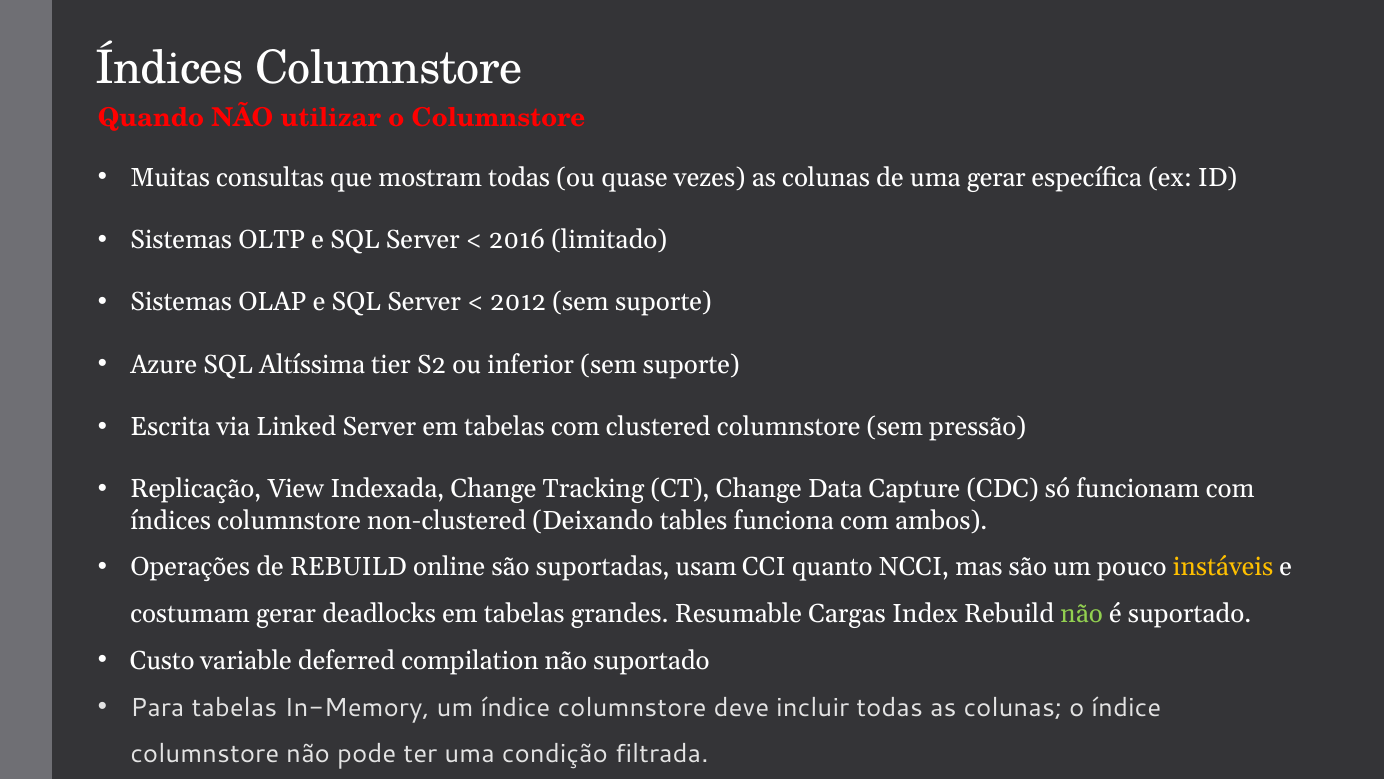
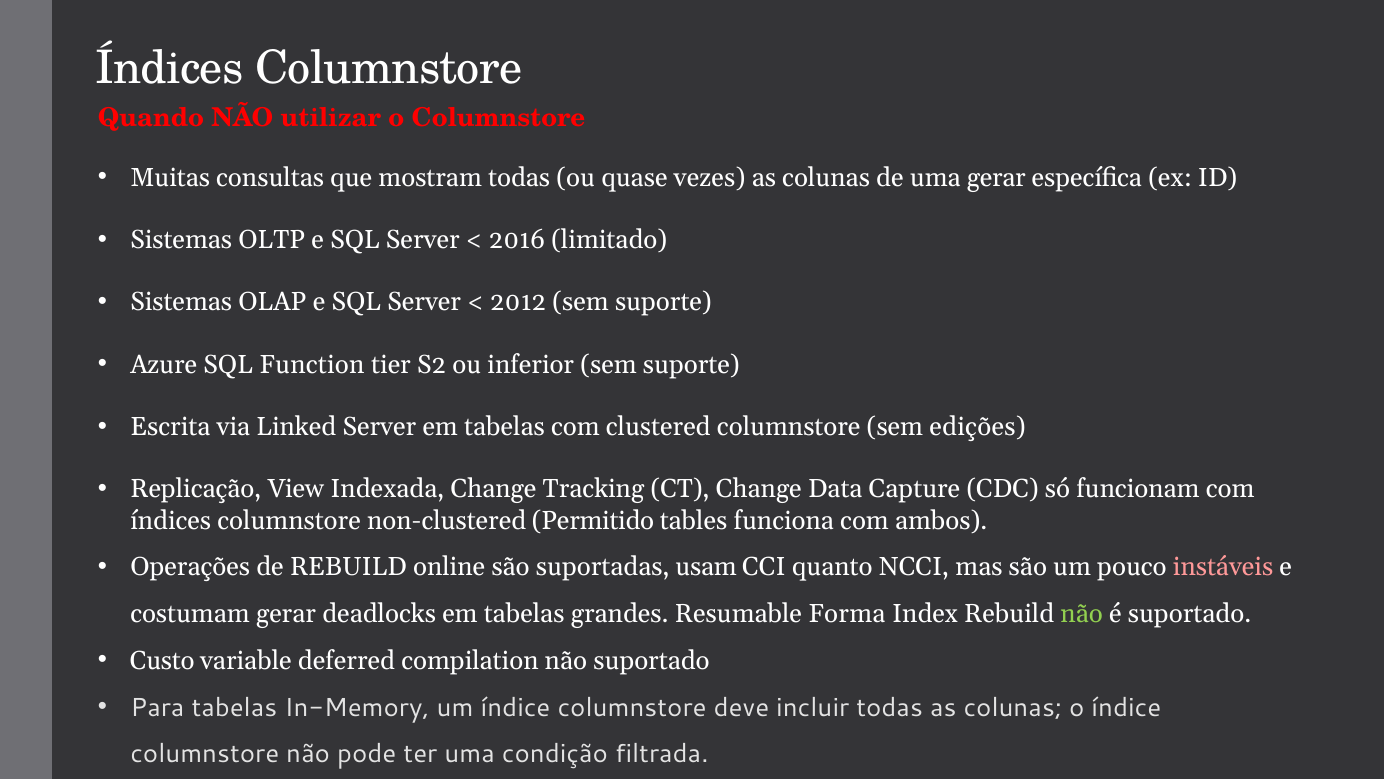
Altíssima: Altíssima -> Function
pressão: pressão -> edições
Deixando: Deixando -> Permitido
instáveis colour: yellow -> pink
Cargas: Cargas -> Forma
